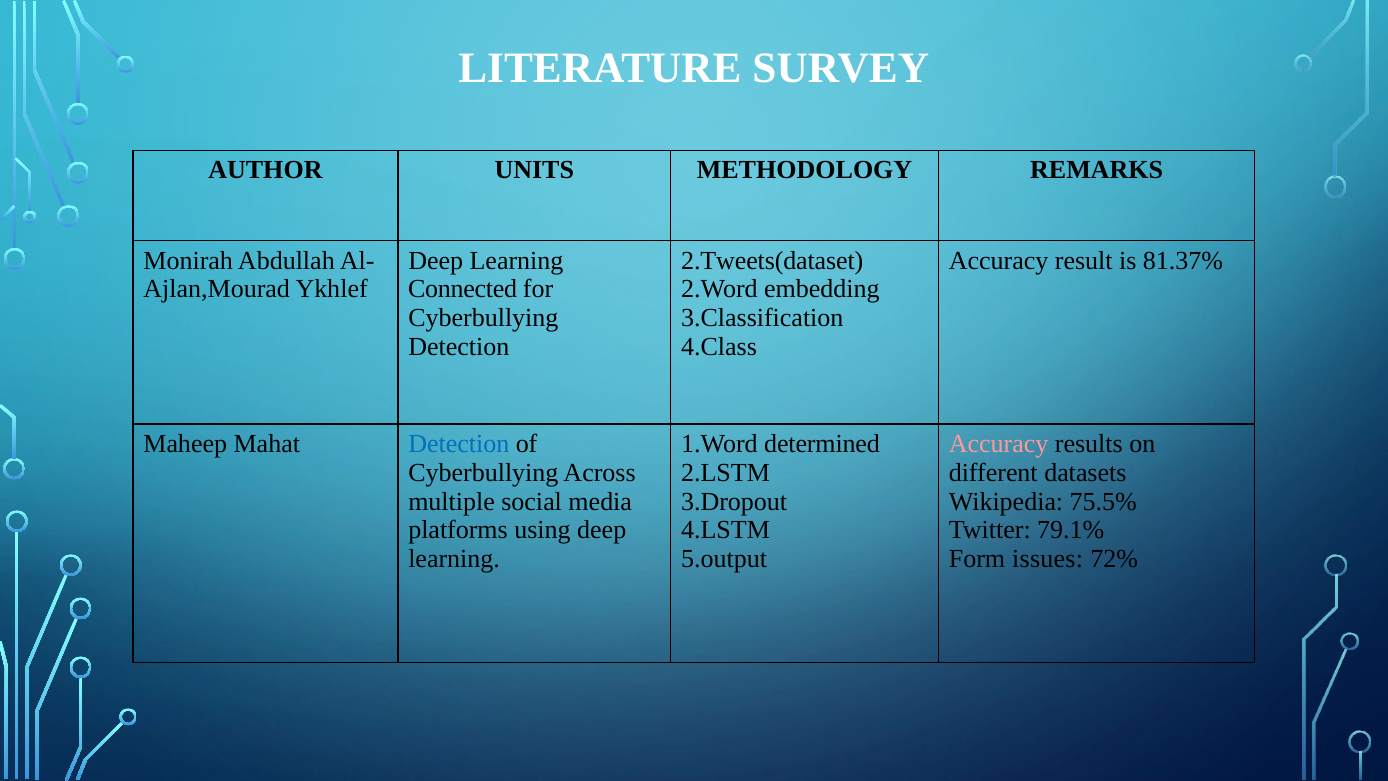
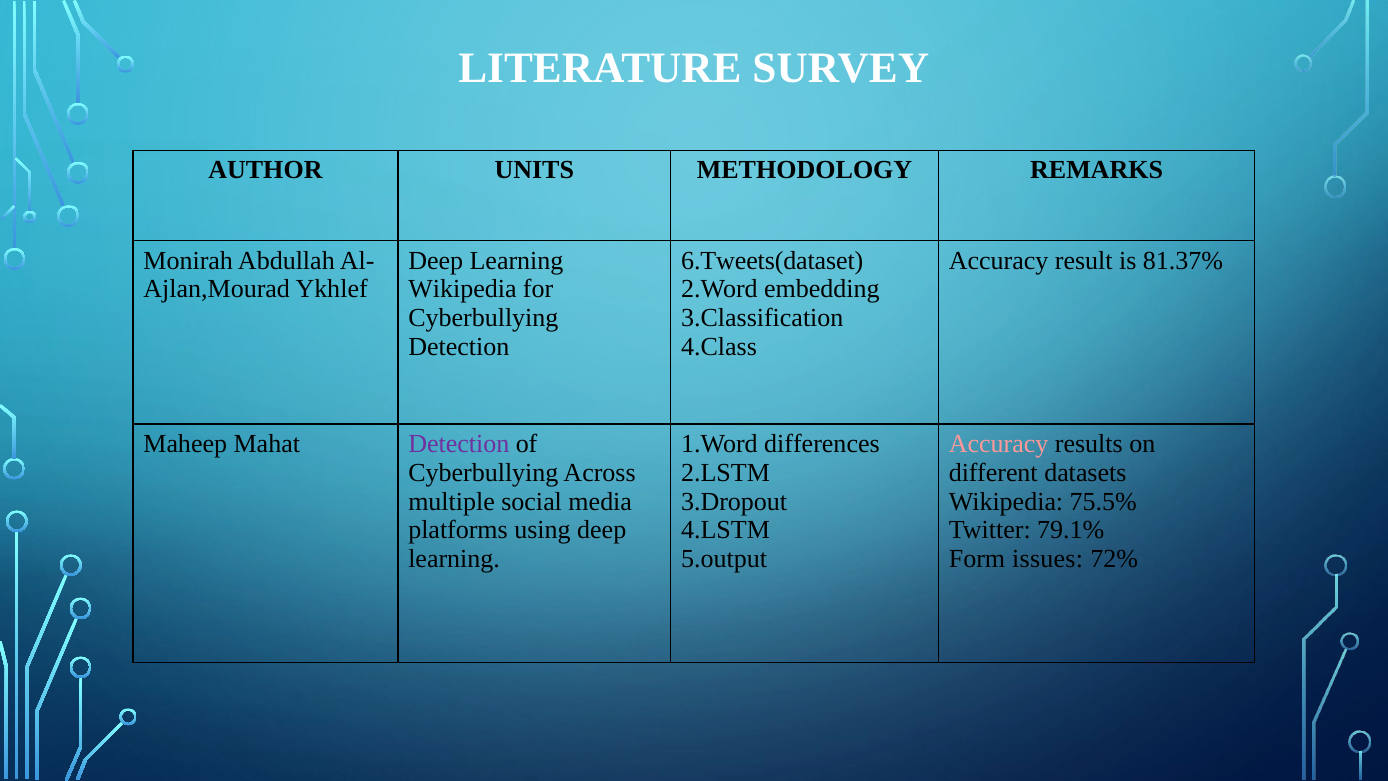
2.Tweets(dataset: 2.Tweets(dataset -> 6.Tweets(dataset
Connected at (463, 289): Connected -> Wikipedia
Detection at (459, 444) colour: blue -> purple
determined: determined -> differences
